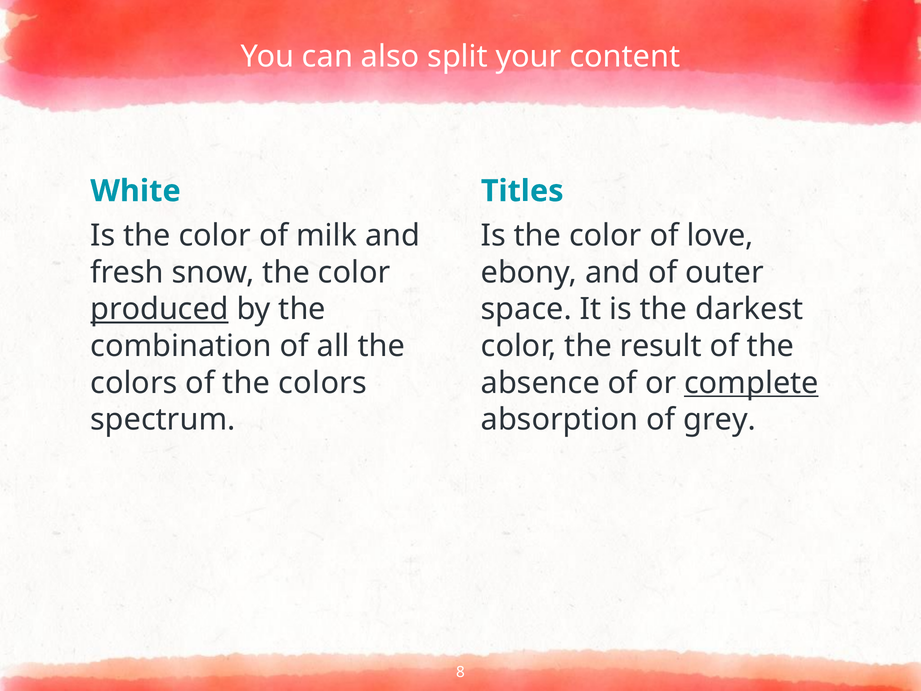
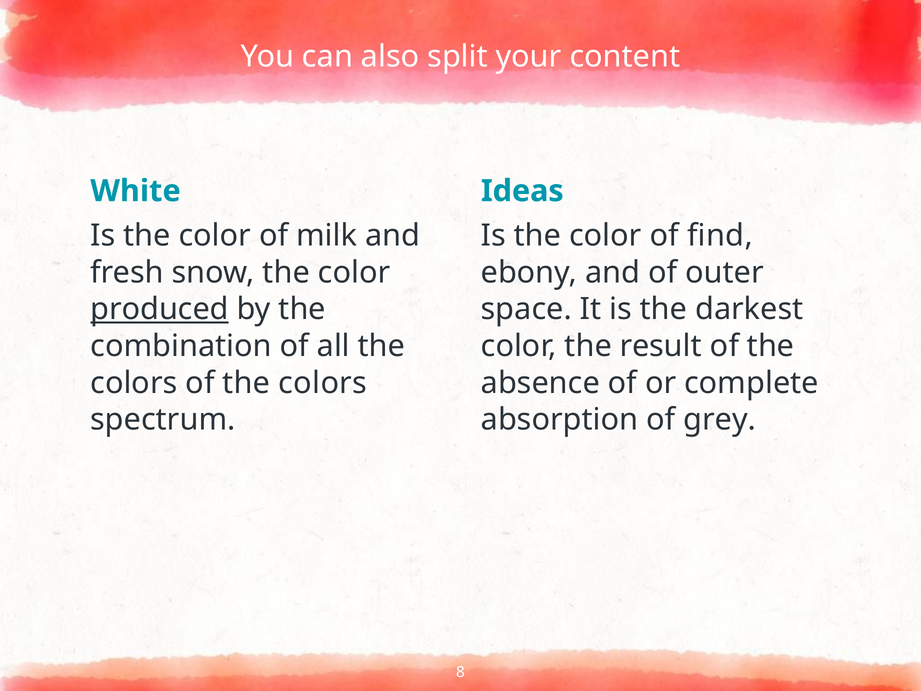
Titles: Titles -> Ideas
love: love -> find
complete underline: present -> none
